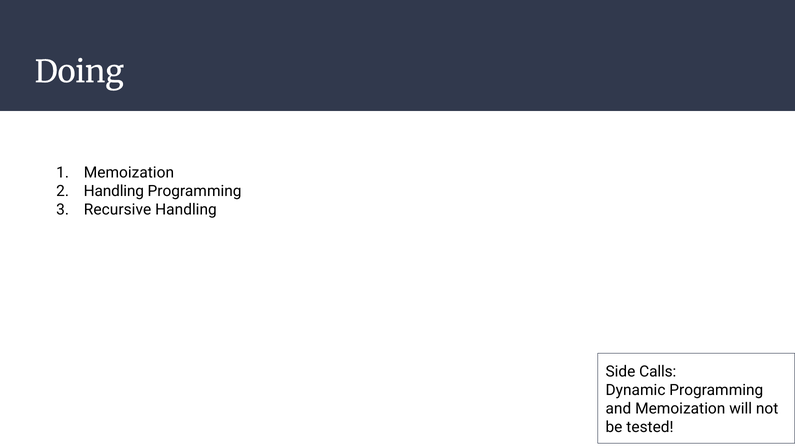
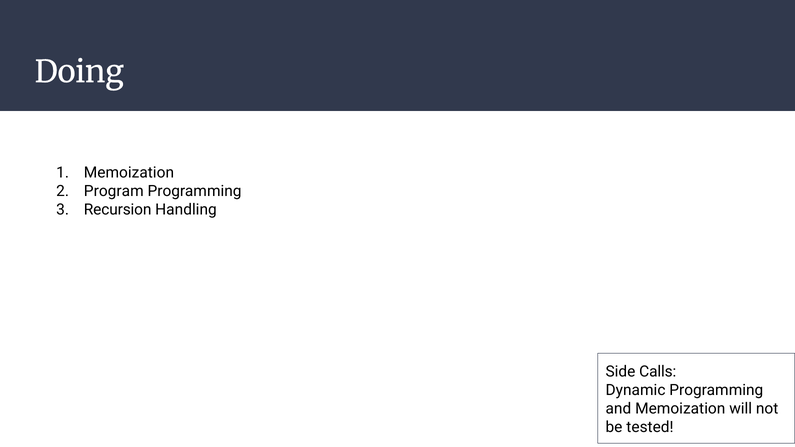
Handling at (114, 191): Handling -> Program
Recursive: Recursive -> Recursion
